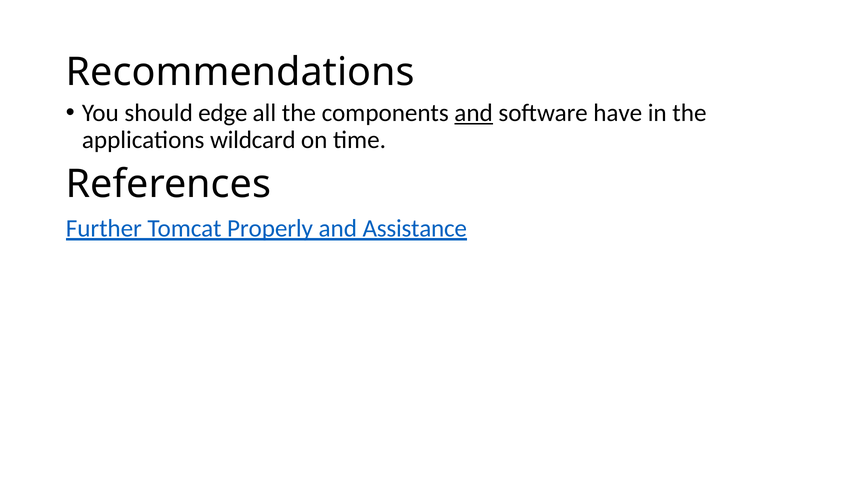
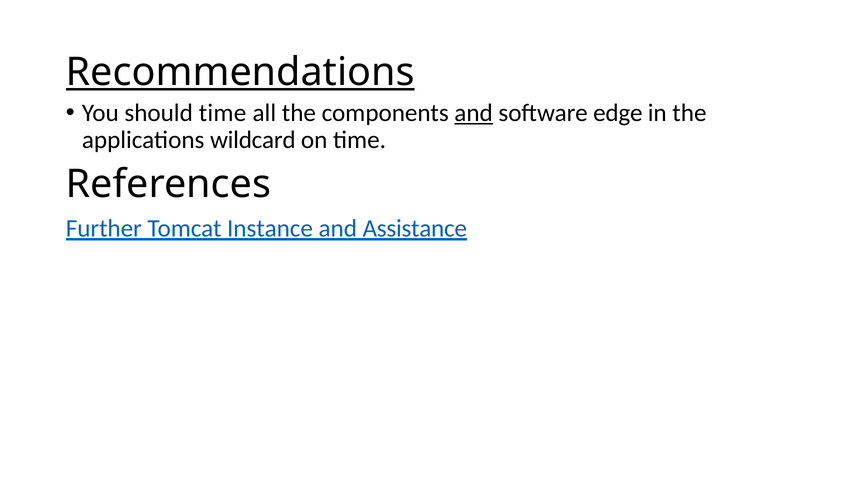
Recommendations underline: none -> present
should edge: edge -> time
have: have -> edge
Properly: Properly -> Instance
